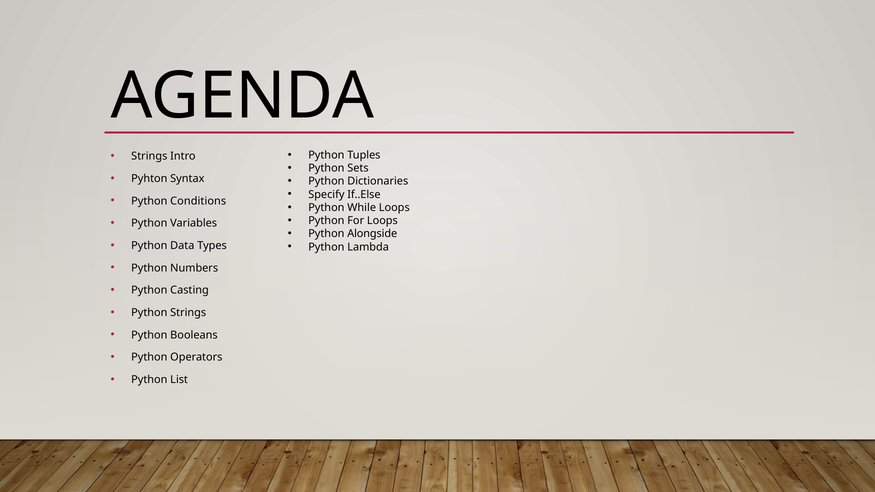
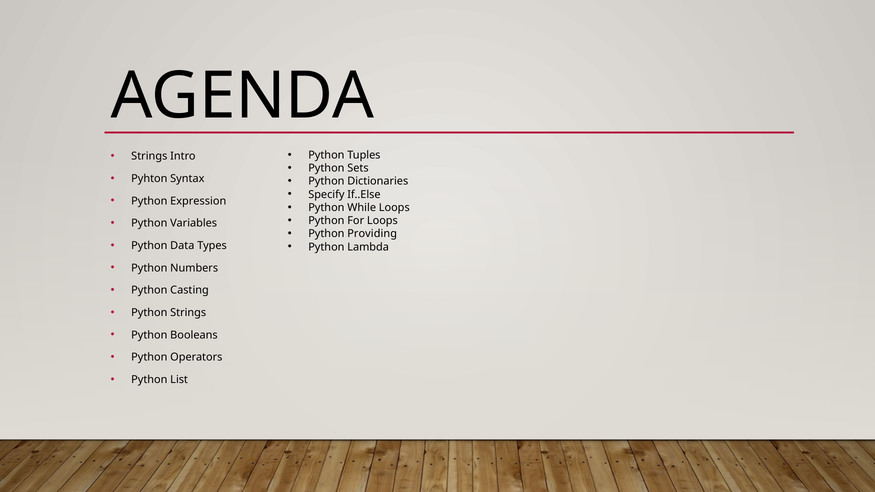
Conditions: Conditions -> Expression
Alongside: Alongside -> Providing
